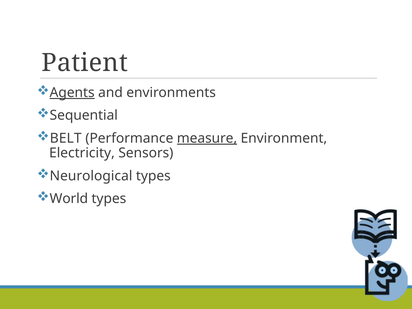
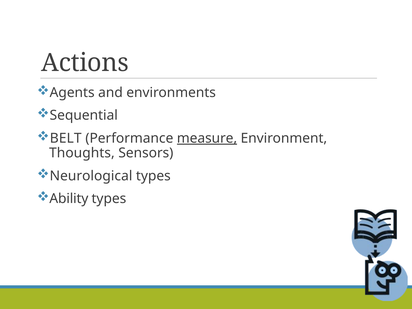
Patient: Patient -> Actions
Agents underline: present -> none
Electricity: Electricity -> Thoughts
World: World -> Ability
